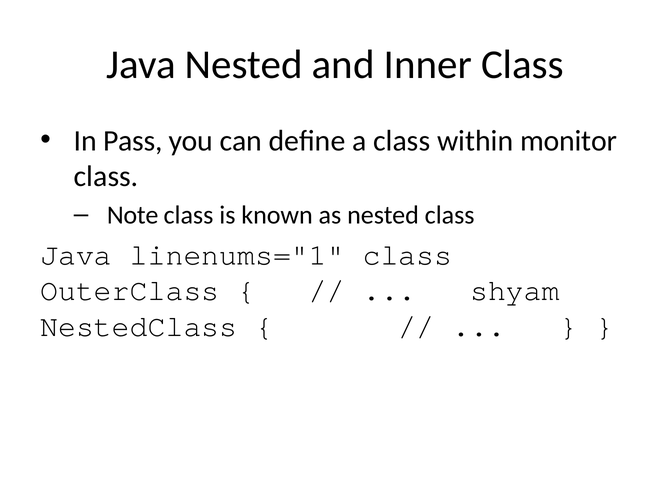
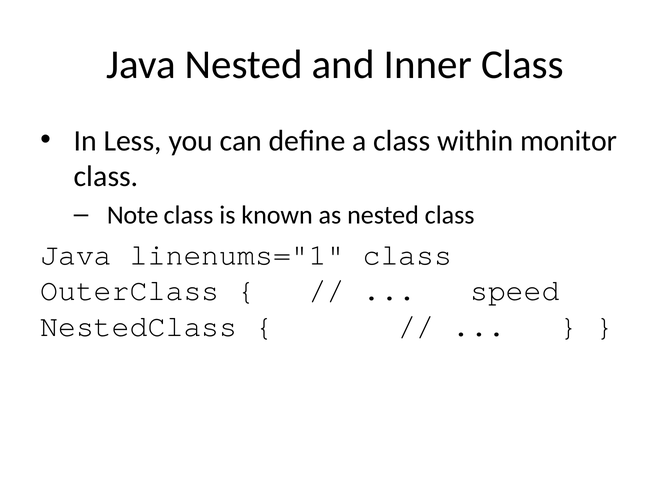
Pass: Pass -> Less
shyam: shyam -> speed
